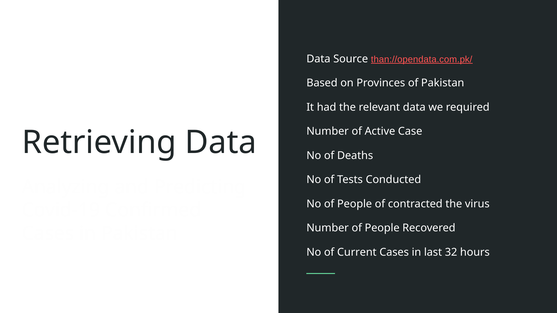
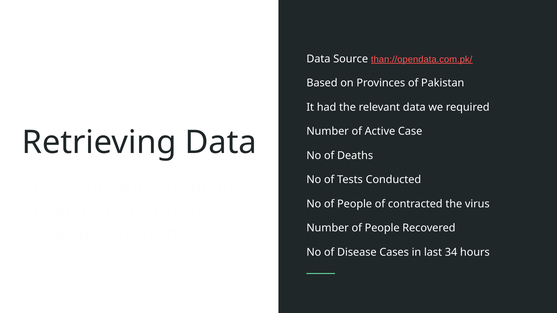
Current: Current -> Disease
32: 32 -> 34
